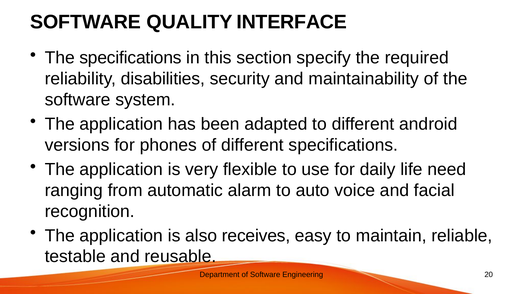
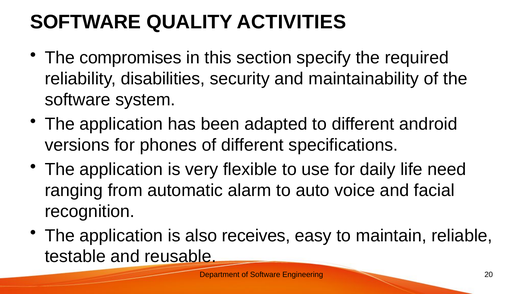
INTERFACE: INTERFACE -> ACTIVITIES
The specifications: specifications -> compromises
